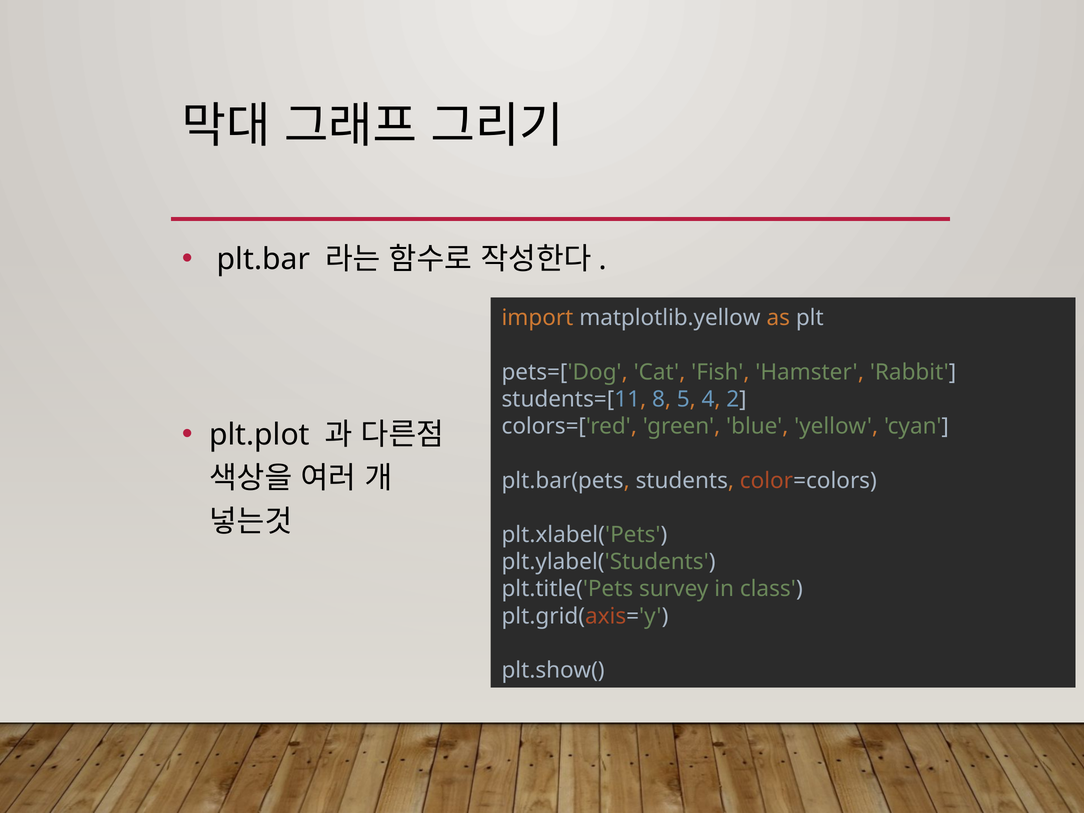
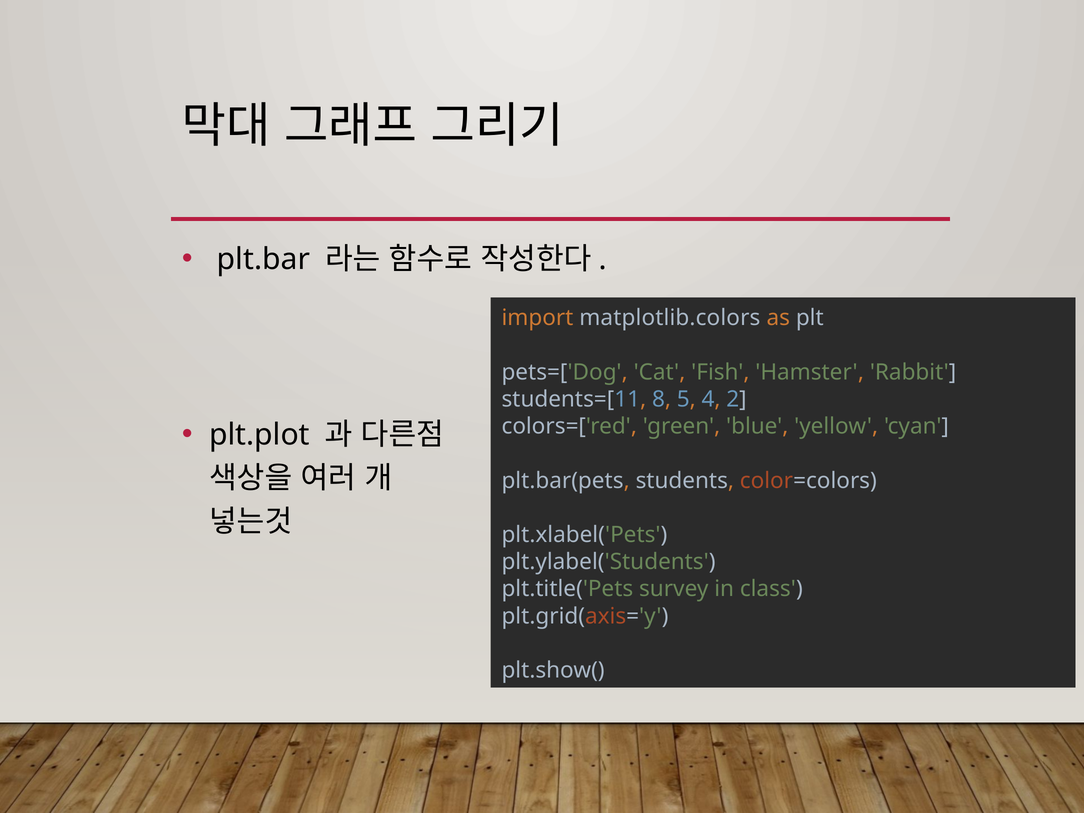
matplotlib.yellow: matplotlib.yellow -> matplotlib.colors
